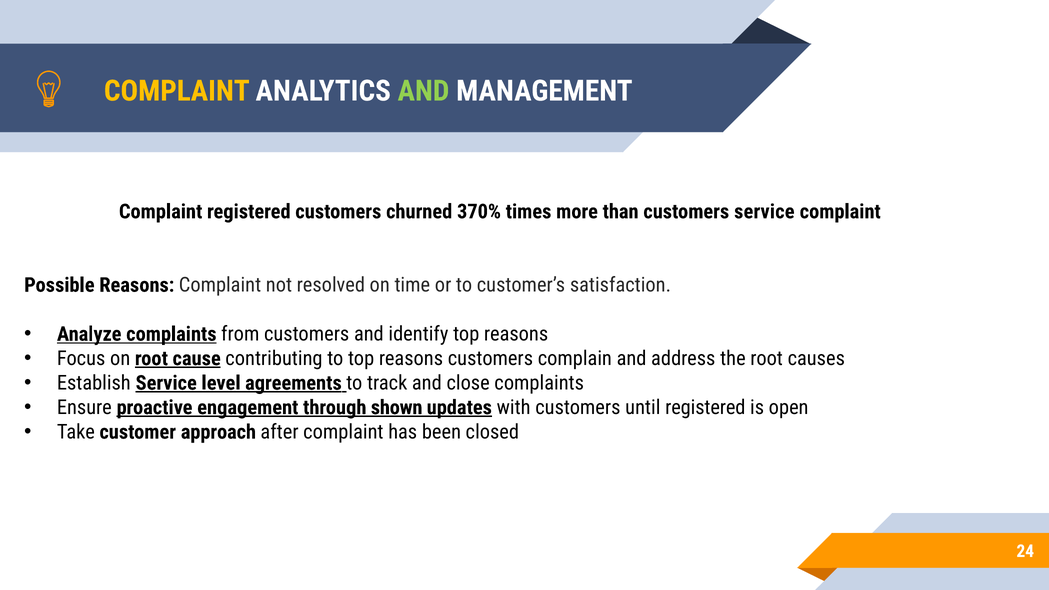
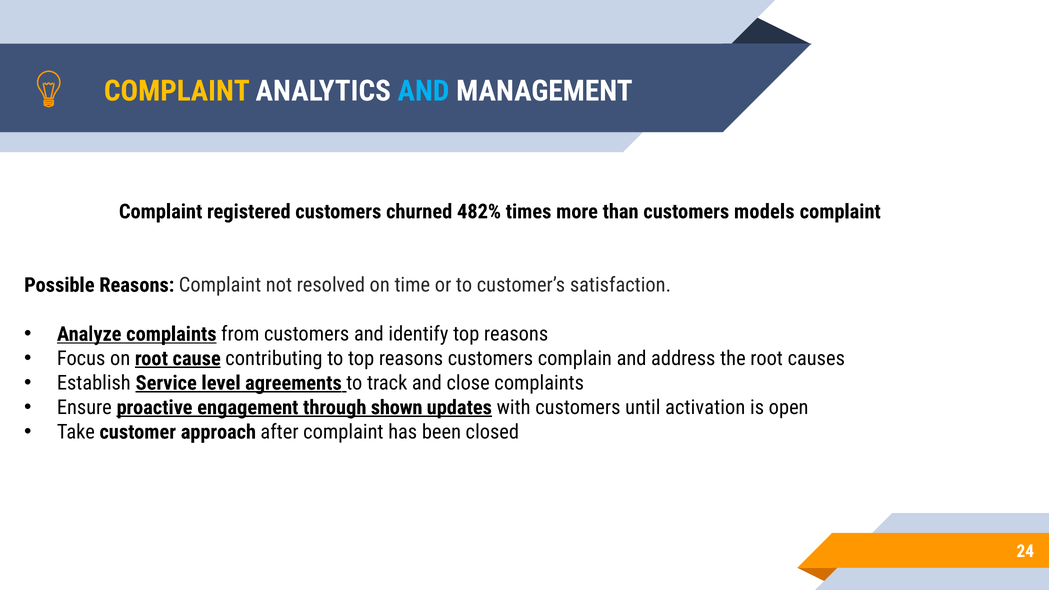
AND at (423, 91) colour: light green -> light blue
370%: 370% -> 482%
customers service: service -> models
until registered: registered -> activation
